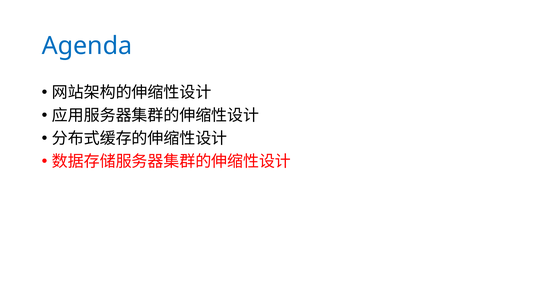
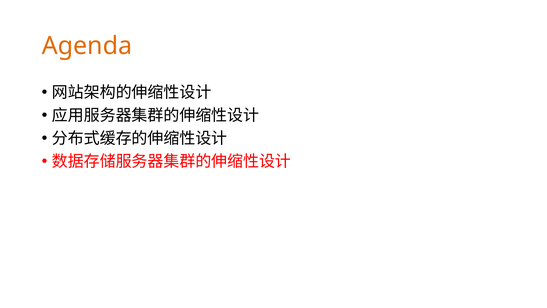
Agenda colour: blue -> orange
